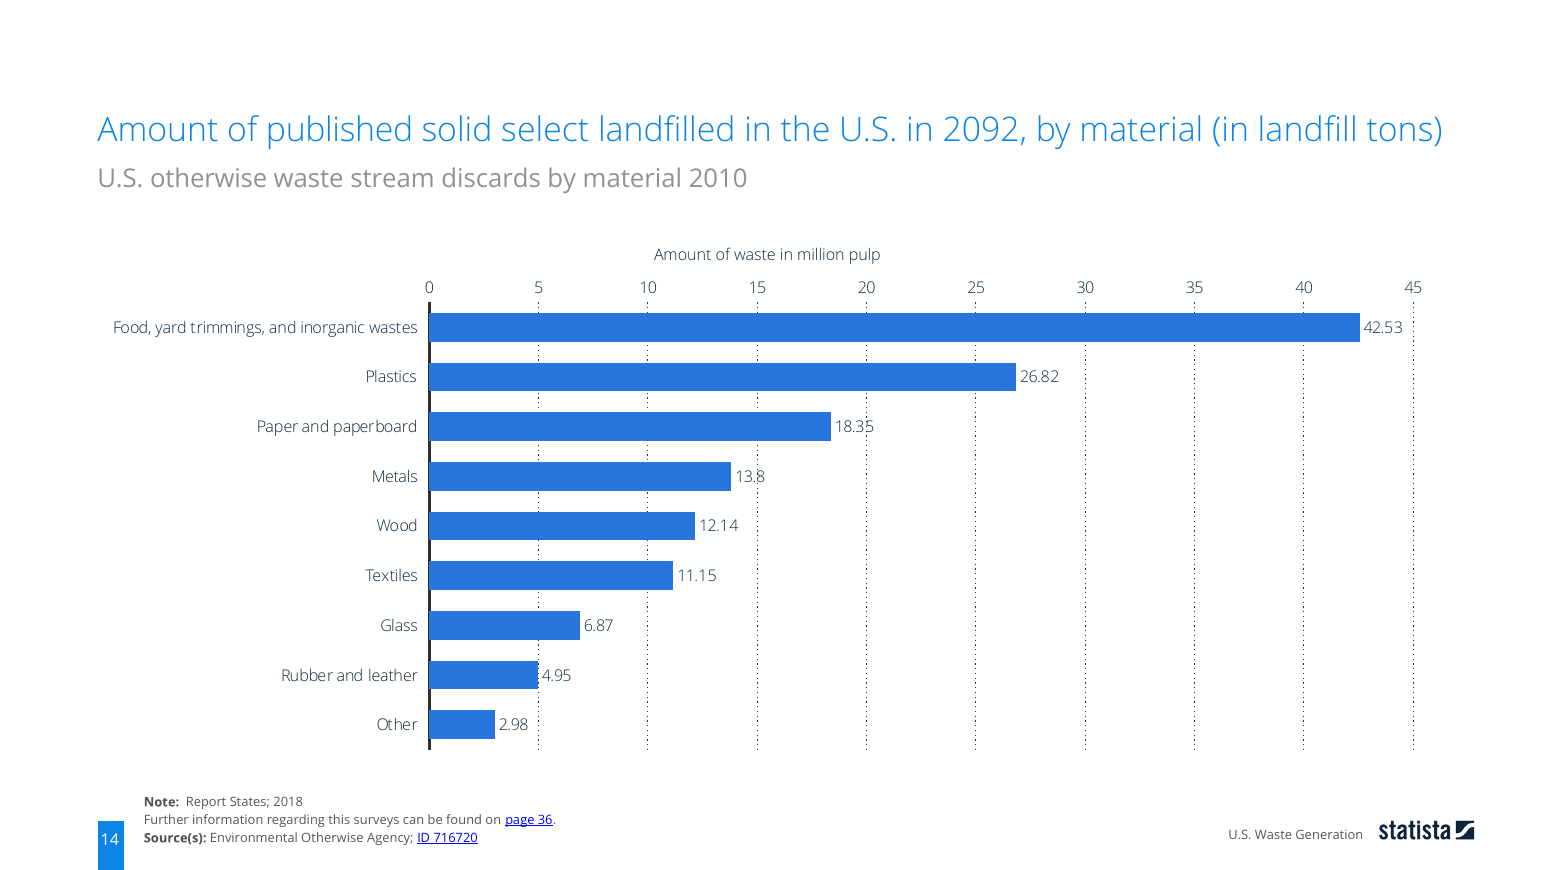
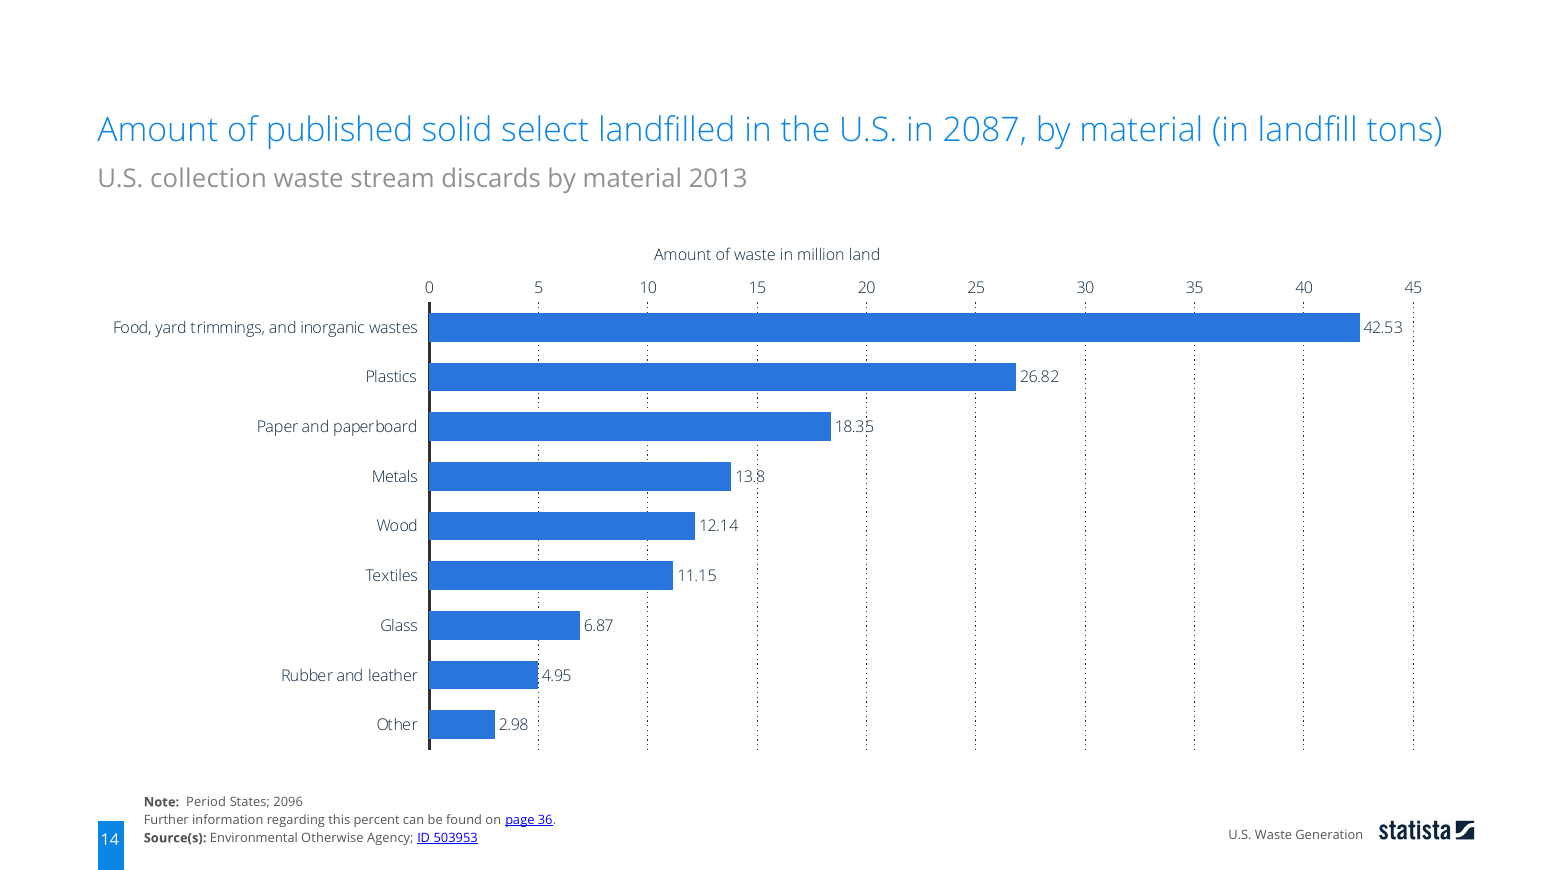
2092: 2092 -> 2087
U.S otherwise: otherwise -> collection
2010: 2010 -> 2013
pulp: pulp -> land
Report: Report -> Period
2018: 2018 -> 2096
surveys: surveys -> percent
716720: 716720 -> 503953
